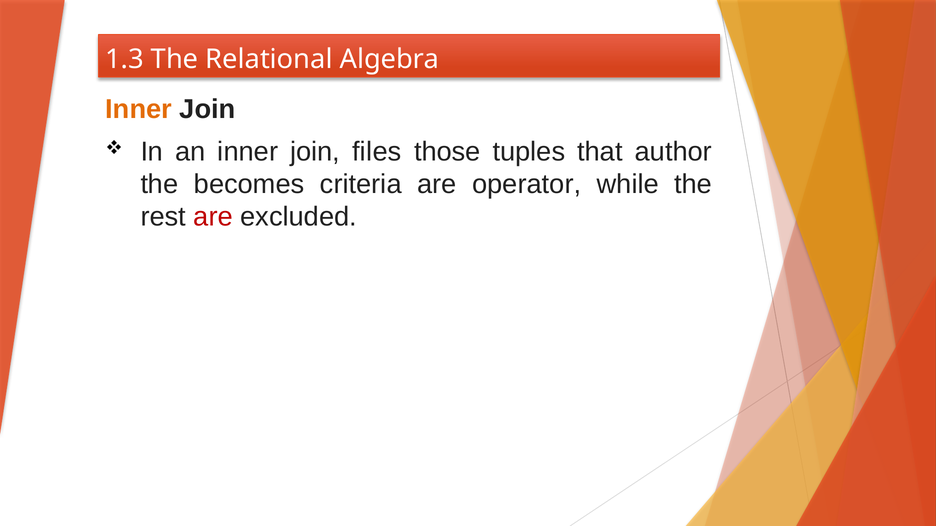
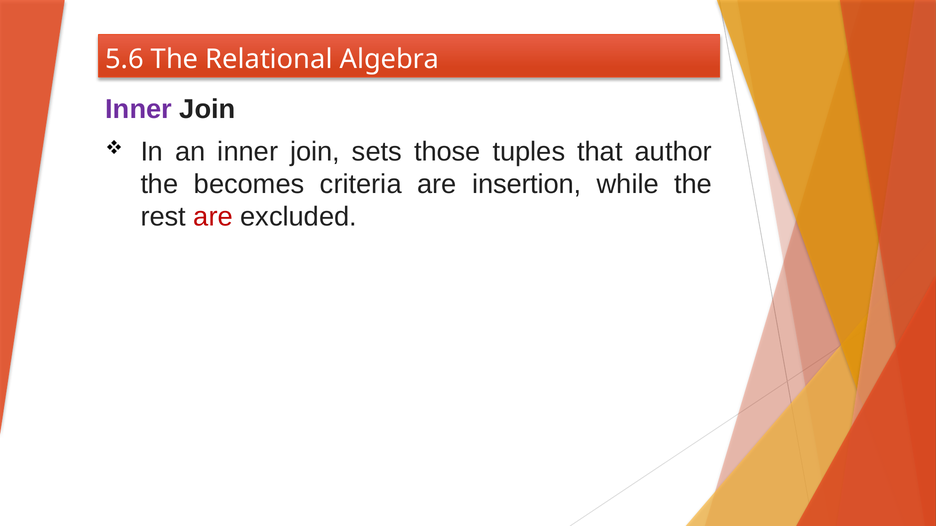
1.3: 1.3 -> 5.6
Inner at (139, 109) colour: orange -> purple
files: files -> sets
operator: operator -> insertion
